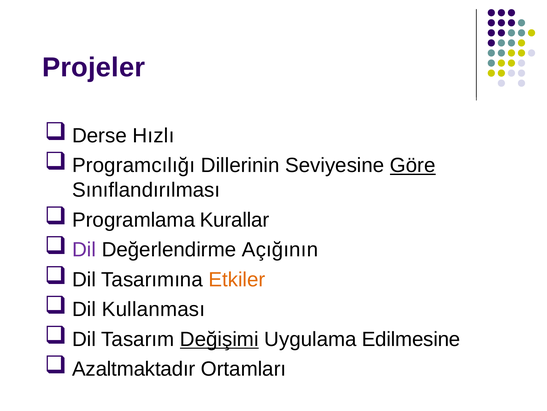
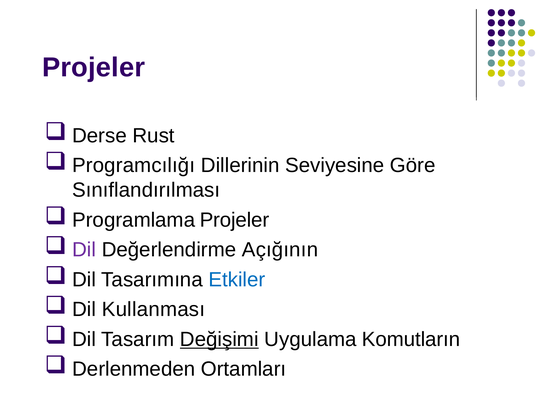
Hızlı: Hızlı -> Rust
Göre underline: present -> none
Programlama Kurallar: Kurallar -> Projeler
Etkiler colour: orange -> blue
Edilmesine: Edilmesine -> Komutların
Azaltmaktadır: Azaltmaktadır -> Derlenmeden
